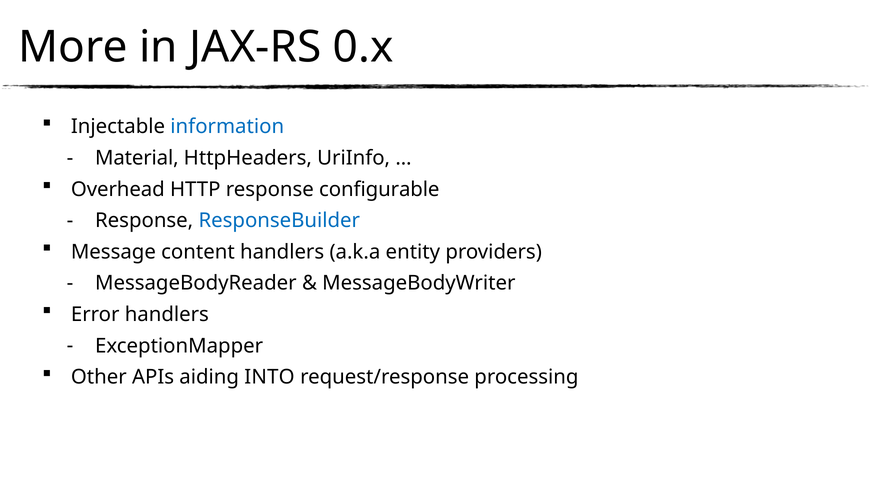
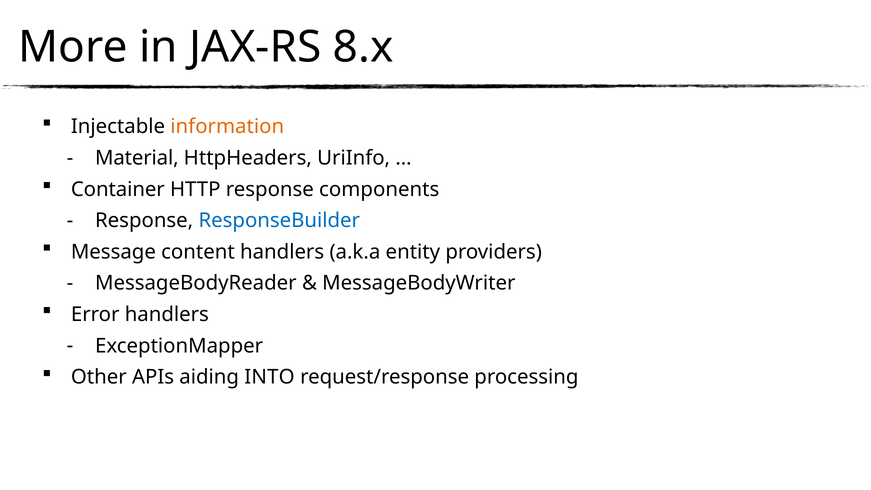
0.x: 0.x -> 8.x
information colour: blue -> orange
Overhead: Overhead -> Container
configurable: configurable -> components
